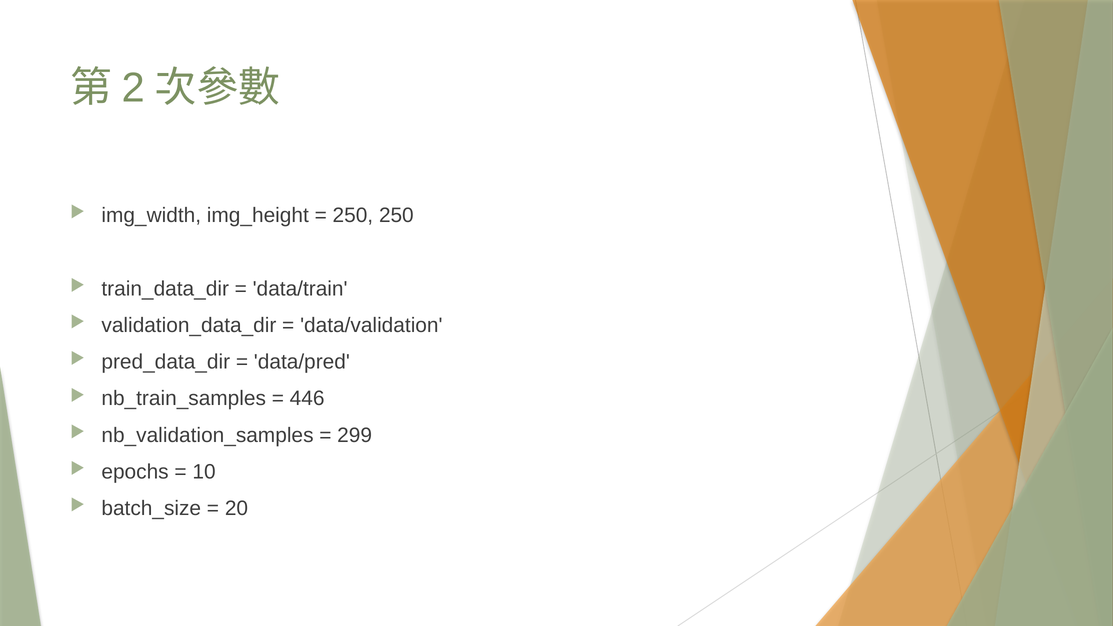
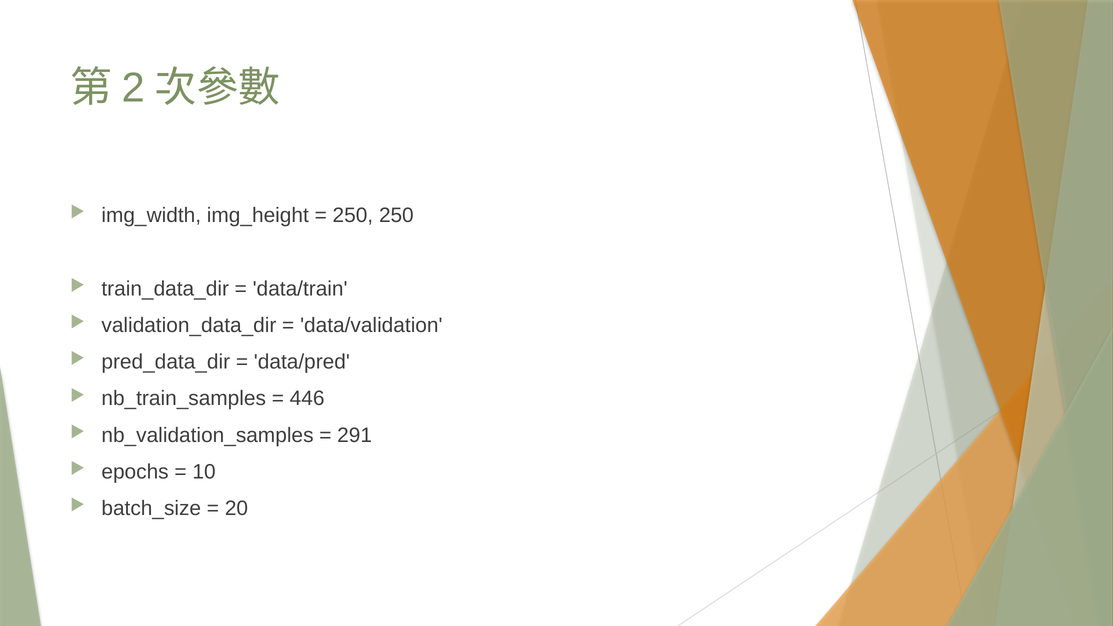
299: 299 -> 291
